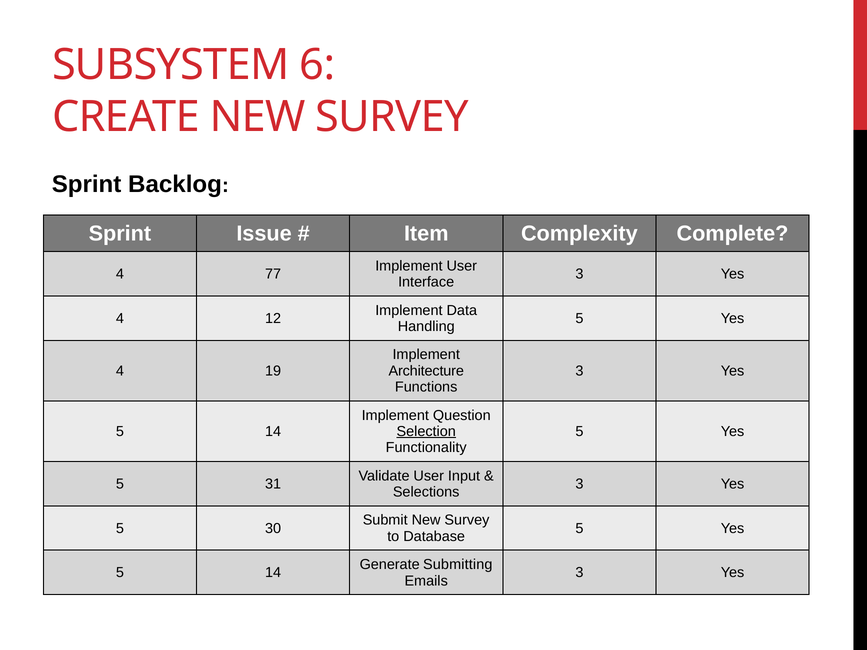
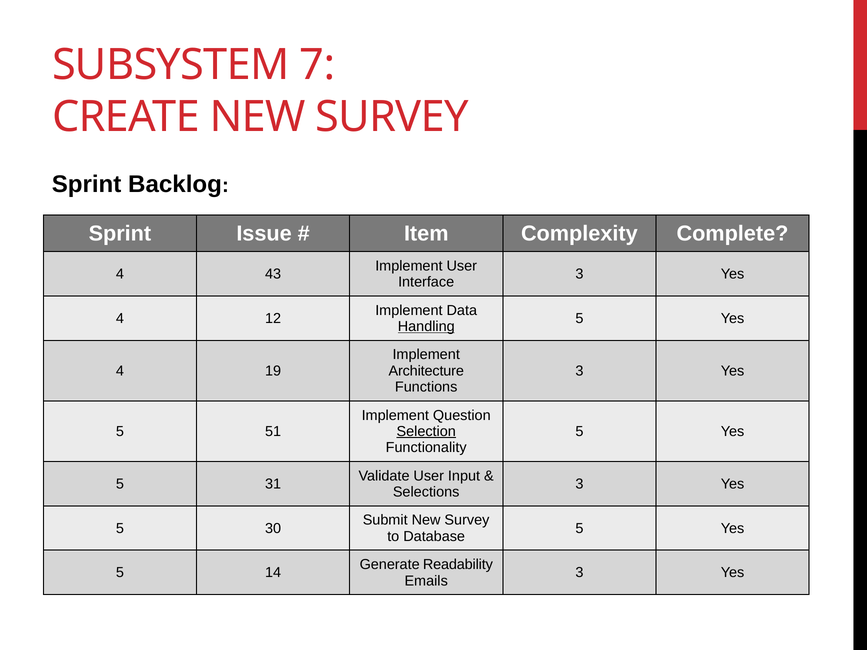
6: 6 -> 7
77: 77 -> 43
Handling underline: none -> present
14 at (273, 432): 14 -> 51
Submitting: Submitting -> Readability
